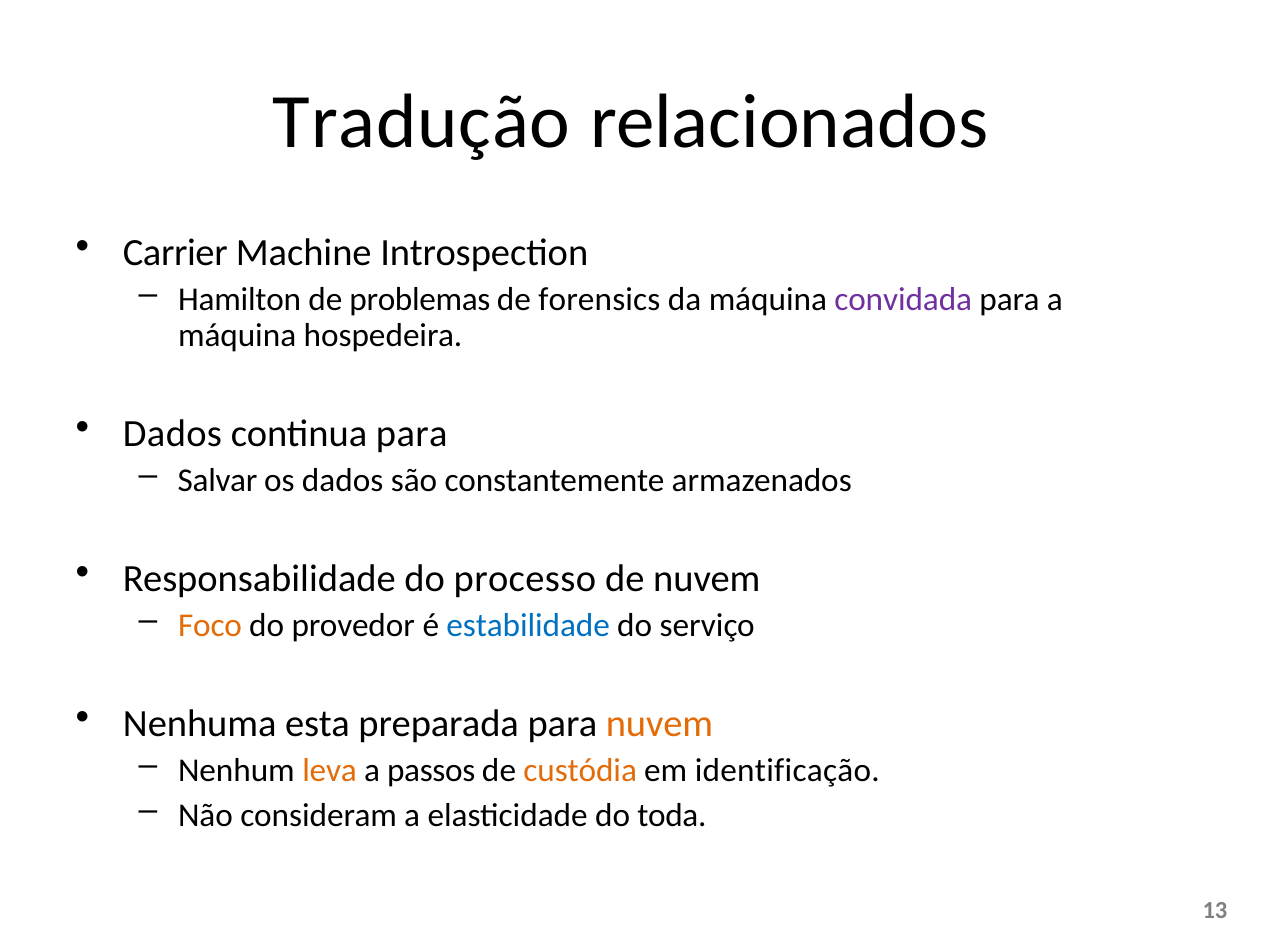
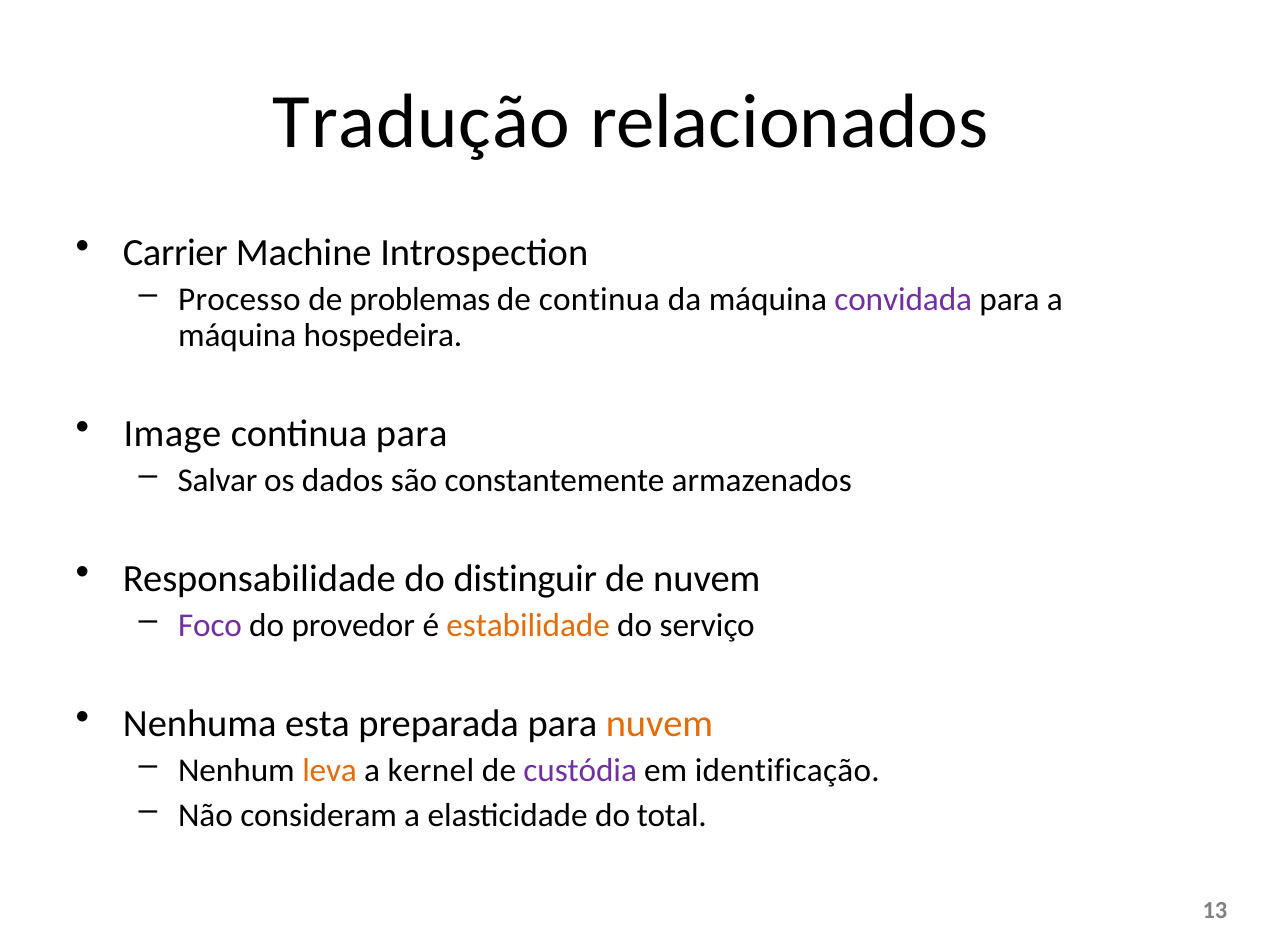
Hamilton: Hamilton -> Processo
de forensics: forensics -> continua
Dados at (172, 434): Dados -> Image
processo: processo -> distinguir
Foco colour: orange -> purple
estabilidade colour: blue -> orange
passos: passos -> kernel
custódia colour: orange -> purple
toda: toda -> total
